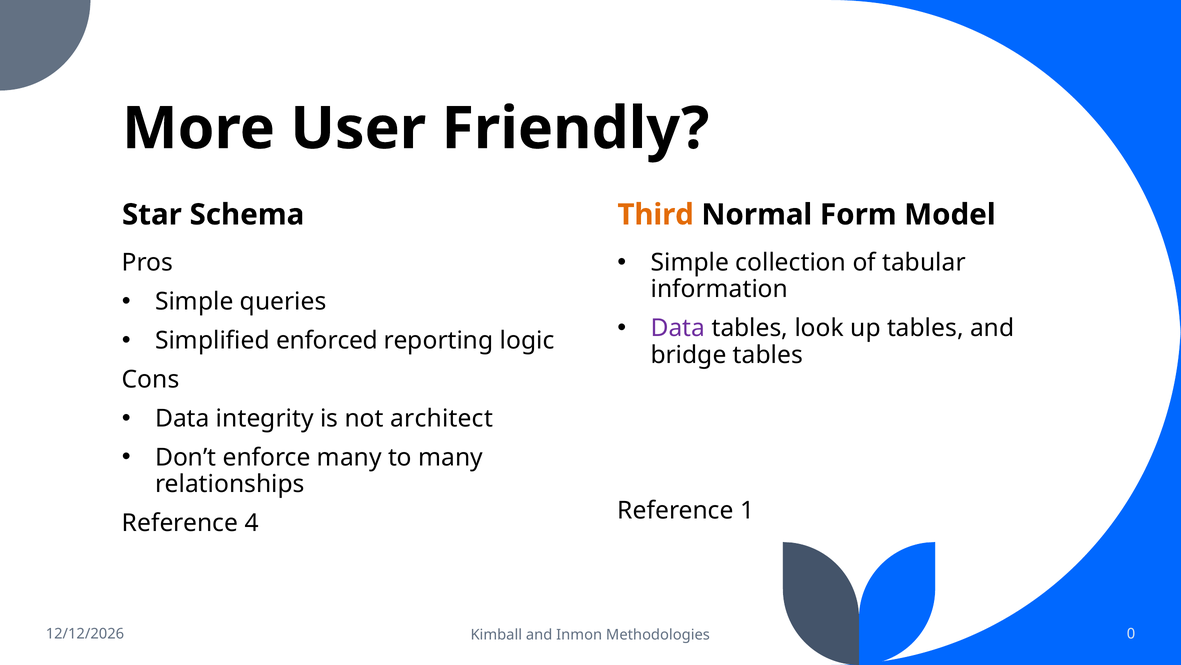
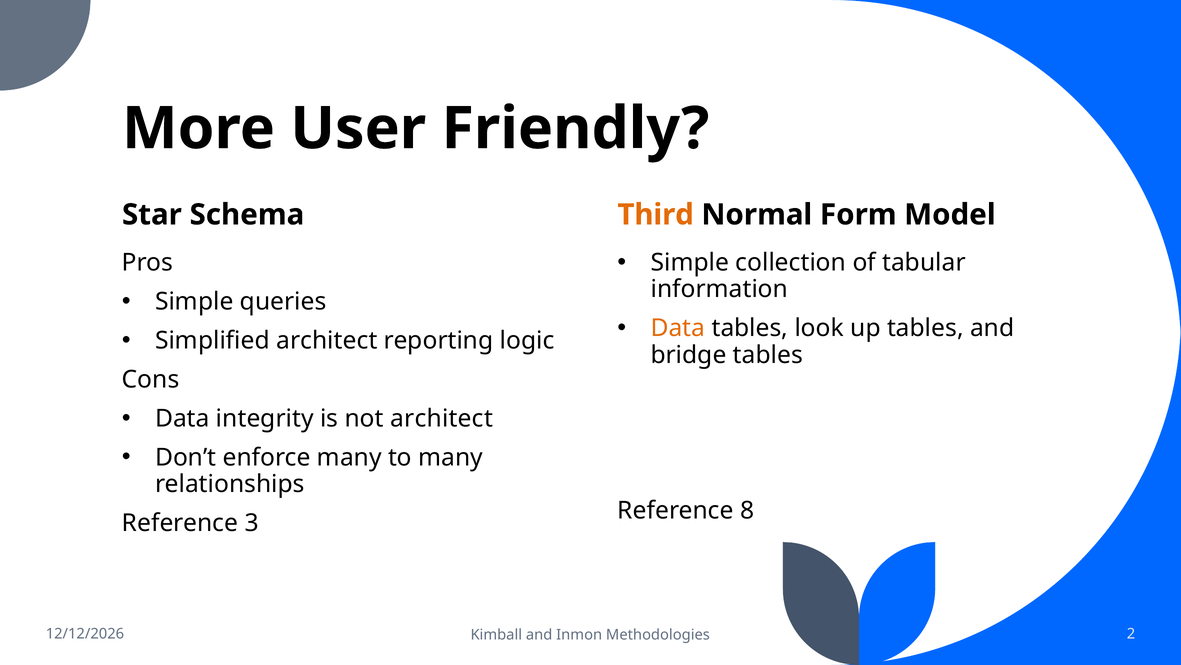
Data at (678, 328) colour: purple -> orange
Simplified enforced: enforced -> architect
1: 1 -> 8
4: 4 -> 3
0: 0 -> 2
